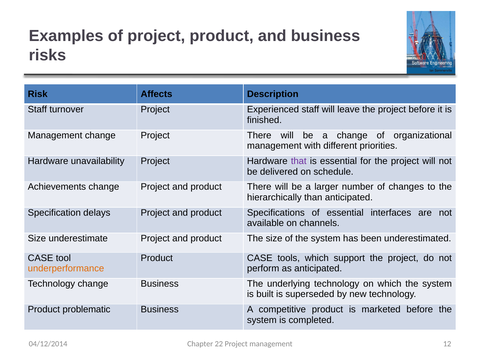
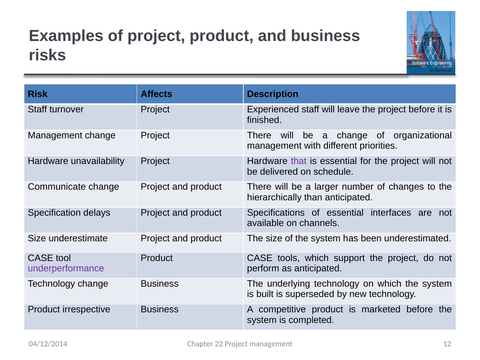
Achievements: Achievements -> Communicate
underperformance colour: orange -> purple
problematic: problematic -> irrespective
